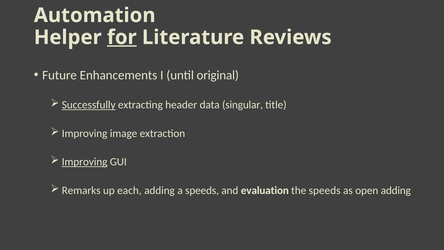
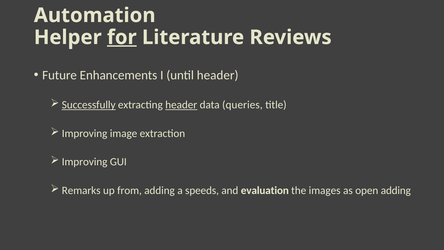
until original: original -> header
header at (181, 105) underline: none -> present
singular: singular -> queries
Improving at (85, 162) underline: present -> none
each: each -> from
the speeds: speeds -> images
